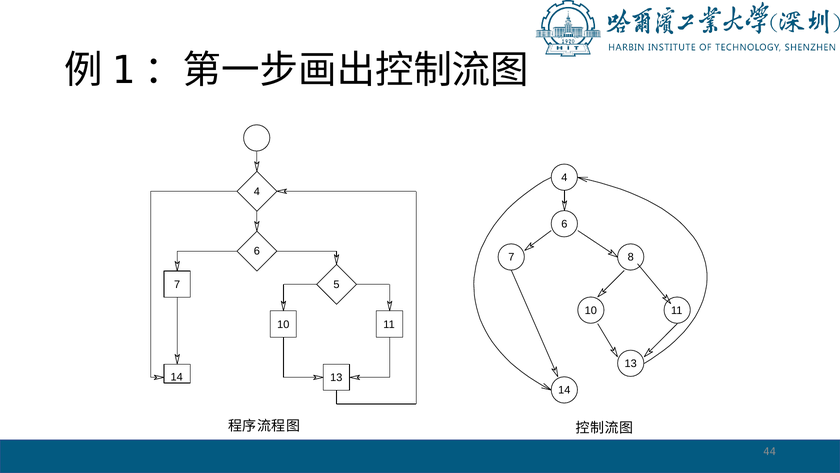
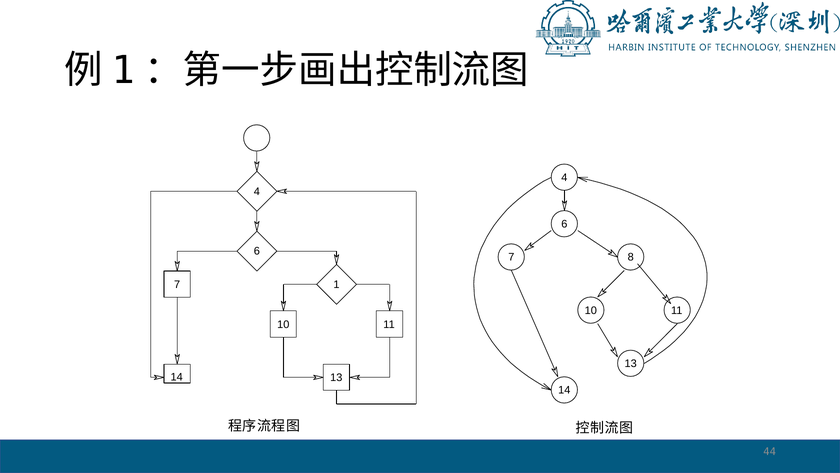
7 5: 5 -> 1
